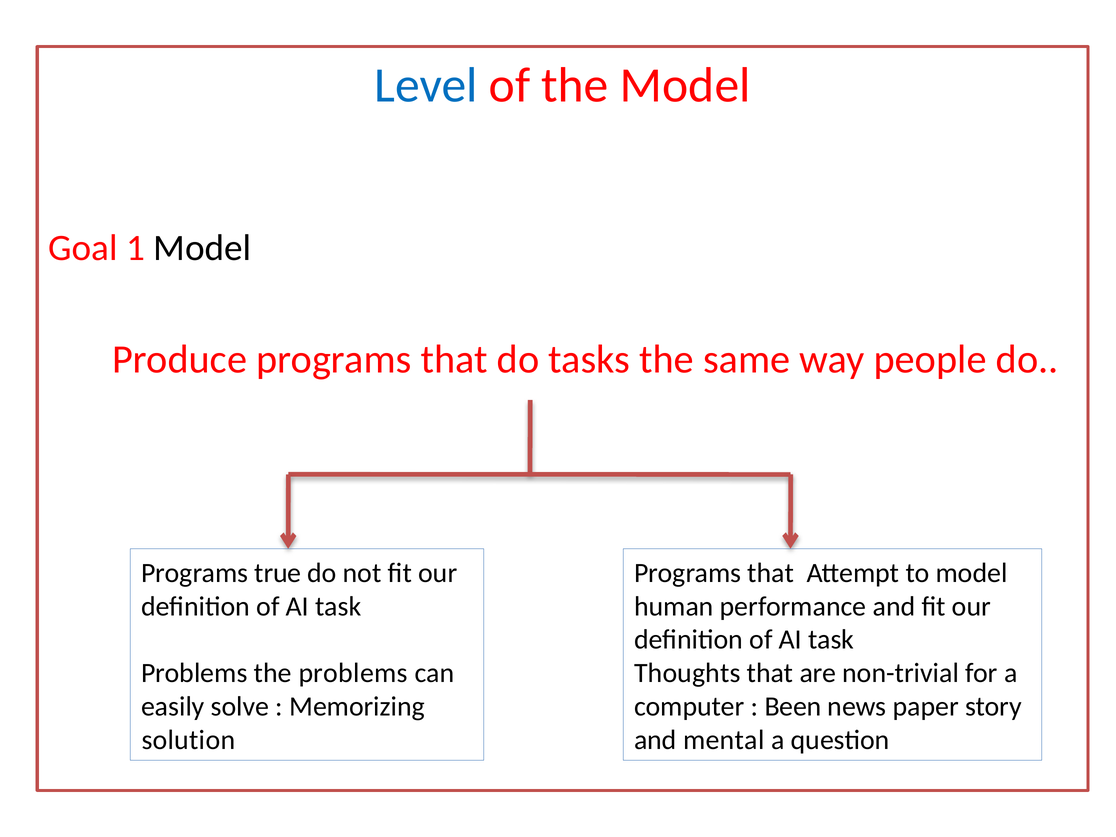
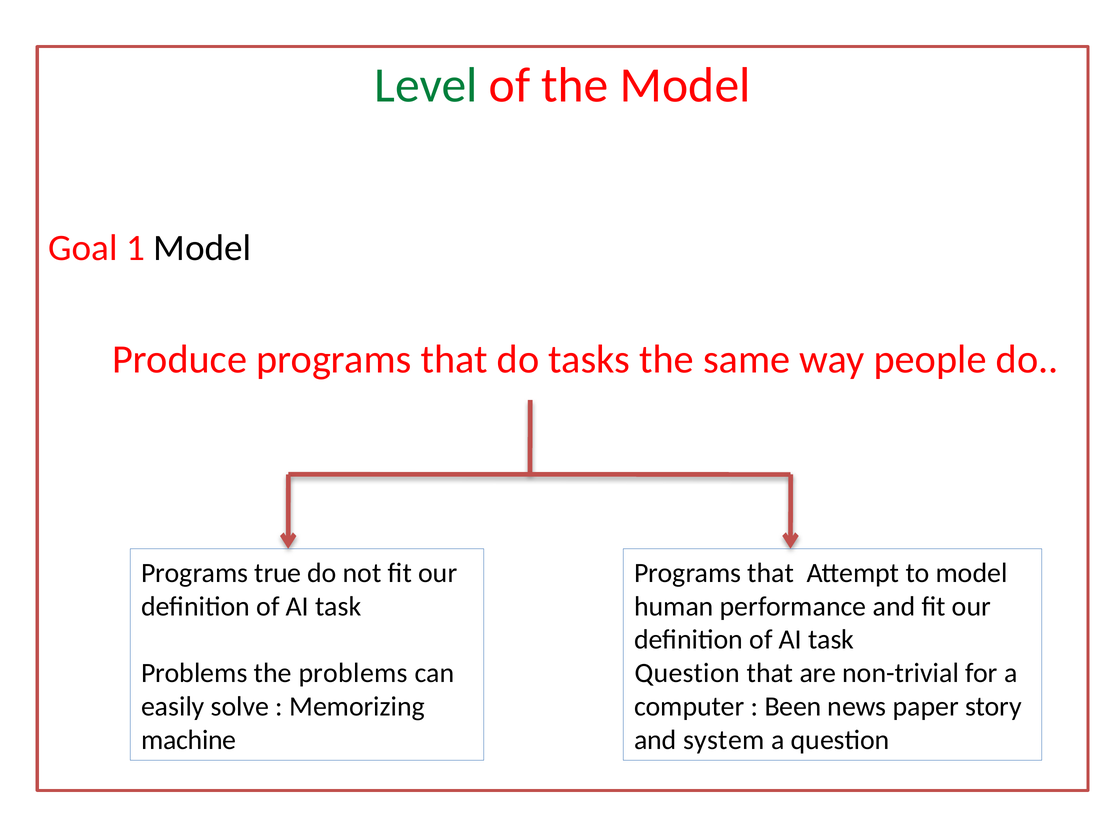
Level colour: blue -> green
Thoughts at (687, 673): Thoughts -> Question
solution: solution -> machine
mental: mental -> system
